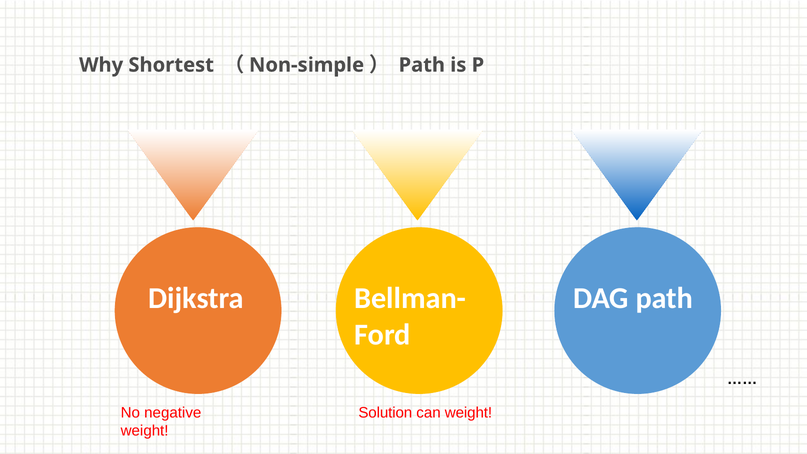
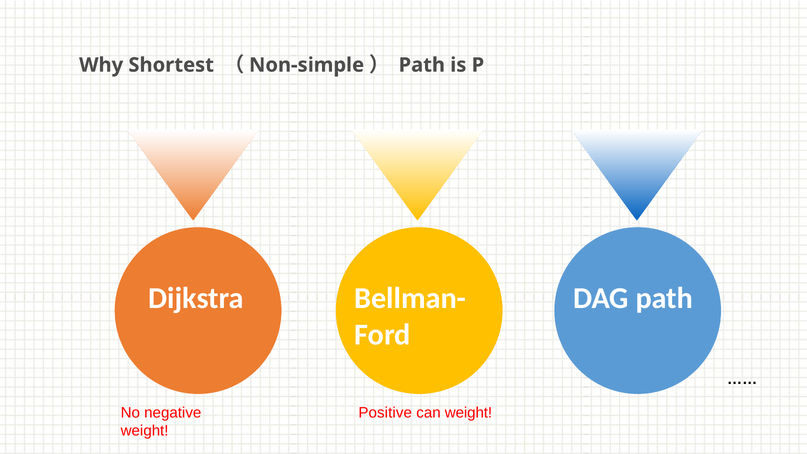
Solution: Solution -> Positive
